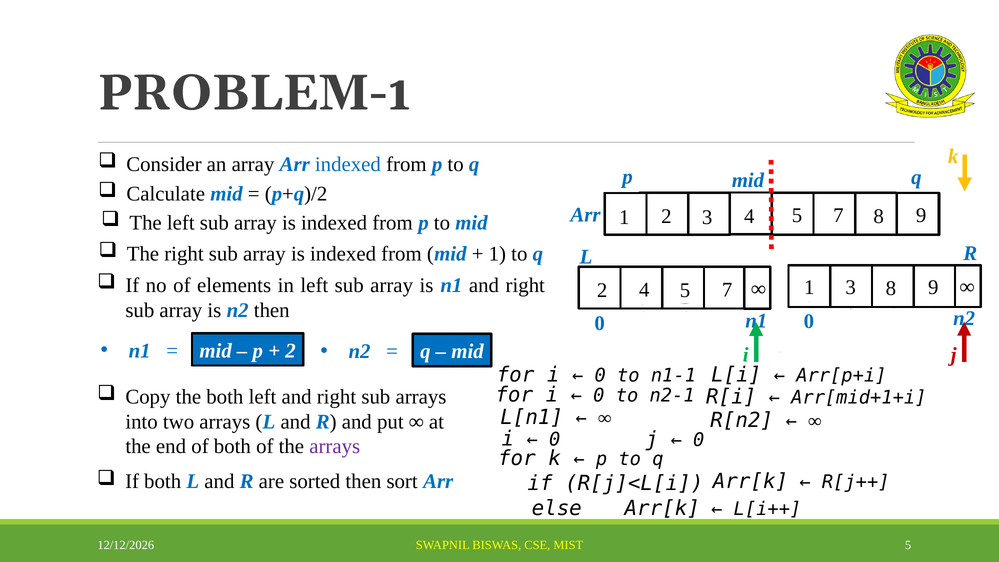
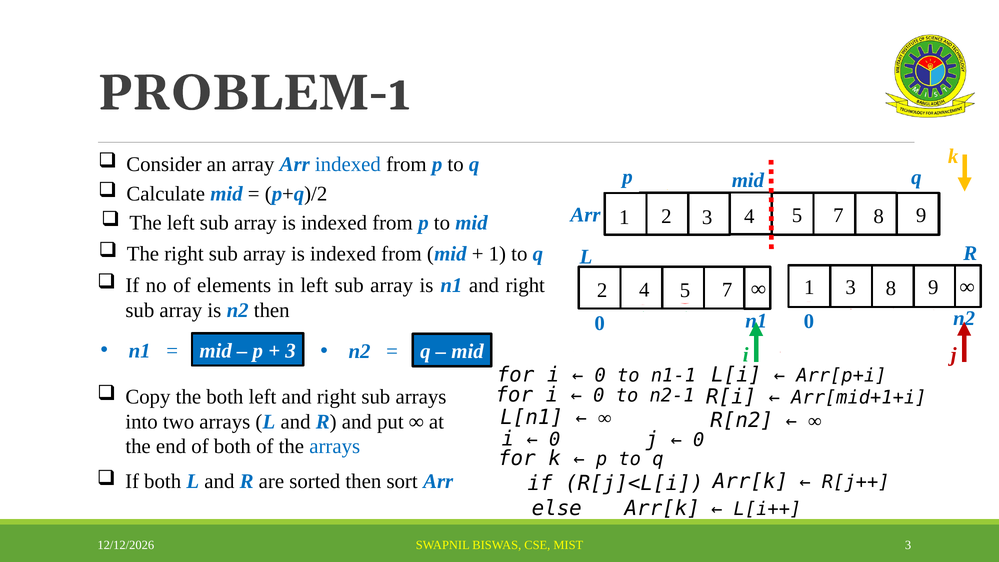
2 at (291, 351): 2 -> 3
arrays at (335, 447) colour: purple -> blue
MIST 5: 5 -> 3
